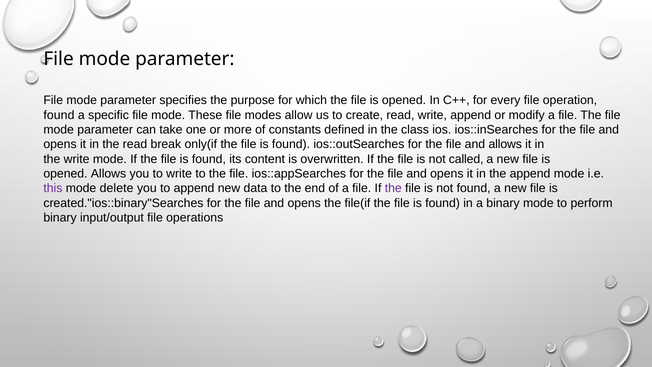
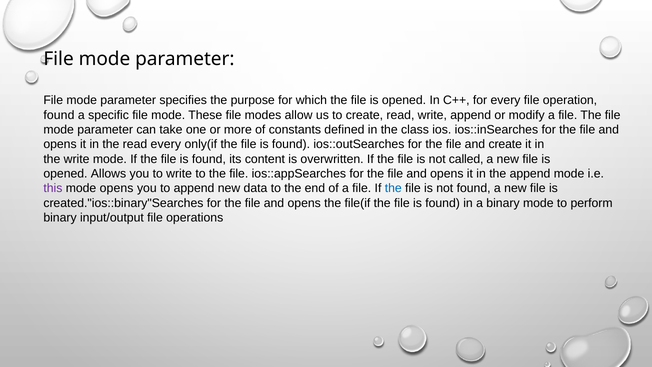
read break: break -> every
and allows: allows -> create
mode delete: delete -> opens
the at (393, 188) colour: purple -> blue
